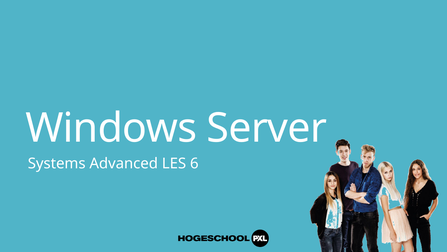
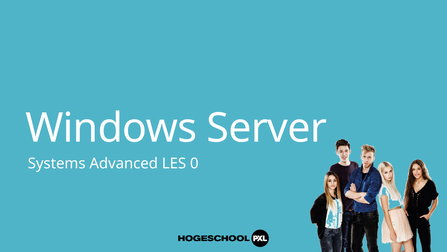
6: 6 -> 0
